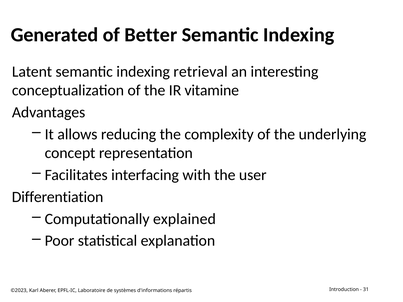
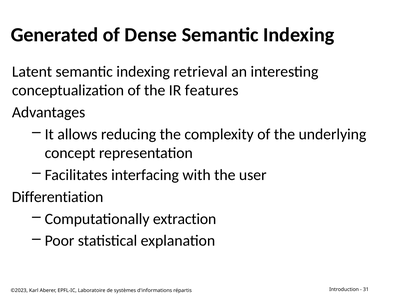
Better: Better -> Dense
vitamine: vitamine -> features
explained: explained -> extraction
